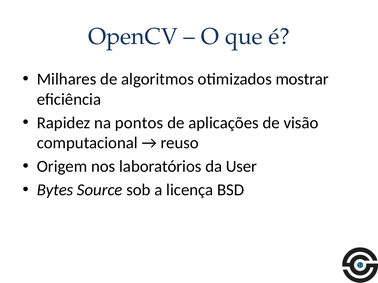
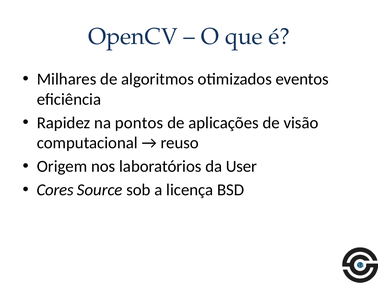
mostrar: mostrar -> eventos
Bytes: Bytes -> Cores
